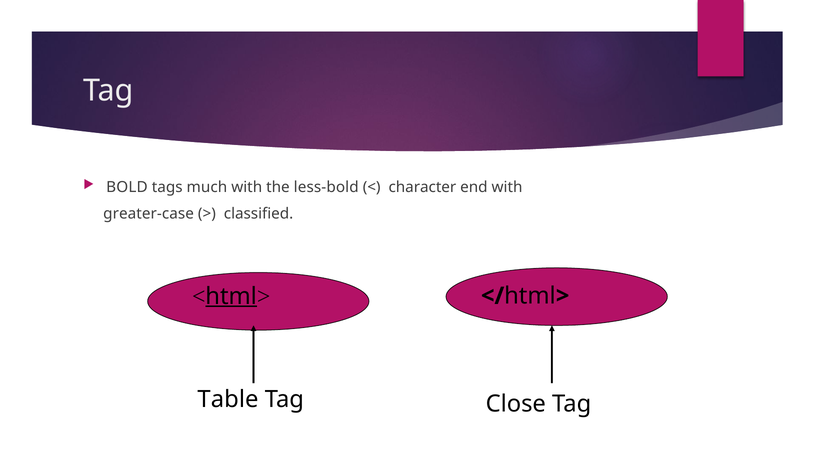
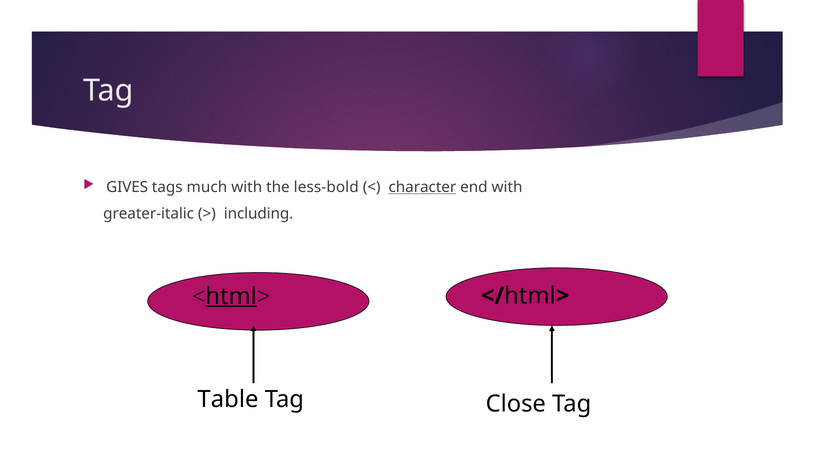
BOLD: BOLD -> GIVES
character underline: none -> present
greater-case: greater-case -> greater-italic
classified: classified -> including
